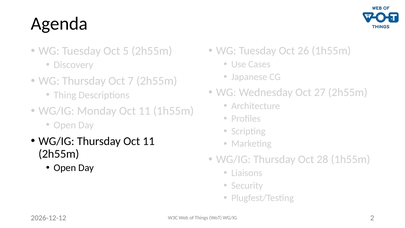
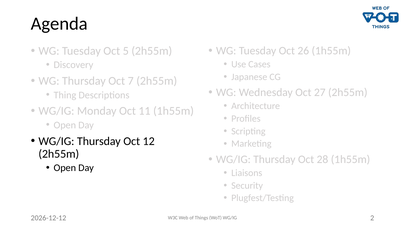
Thursday Oct 11: 11 -> 12
